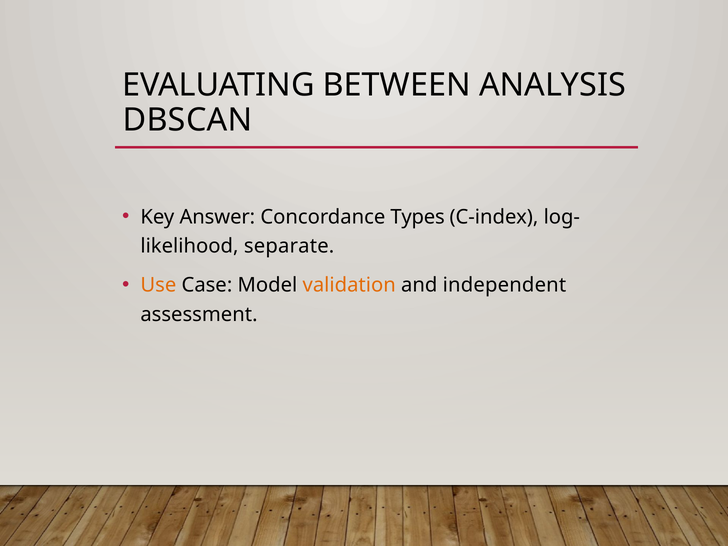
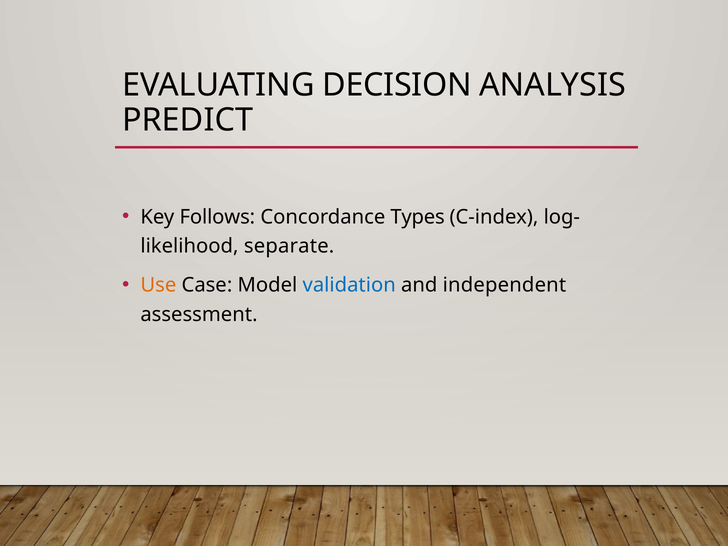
BETWEEN: BETWEEN -> DECISION
DBSCAN: DBSCAN -> PREDICT
Answer: Answer -> Follows
validation colour: orange -> blue
